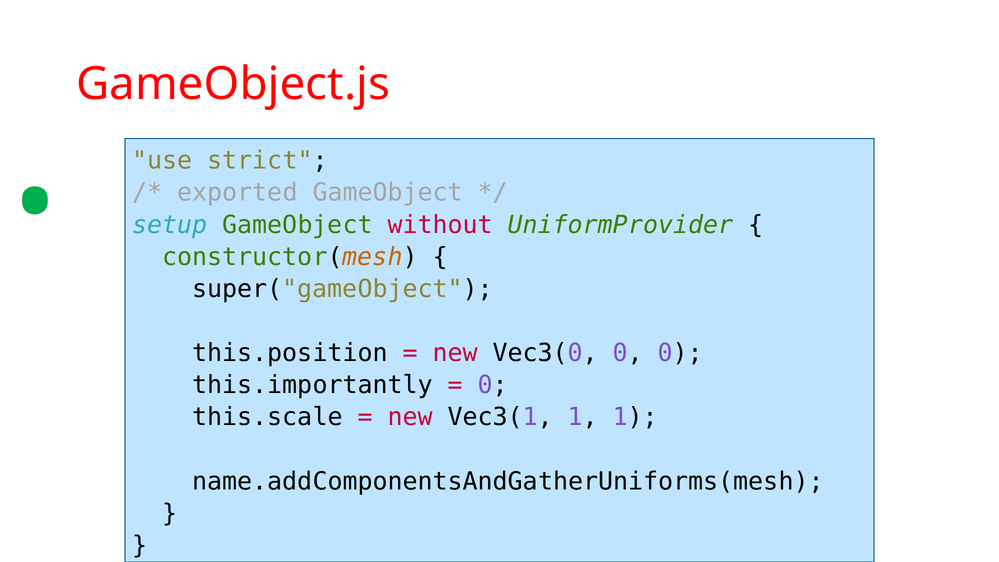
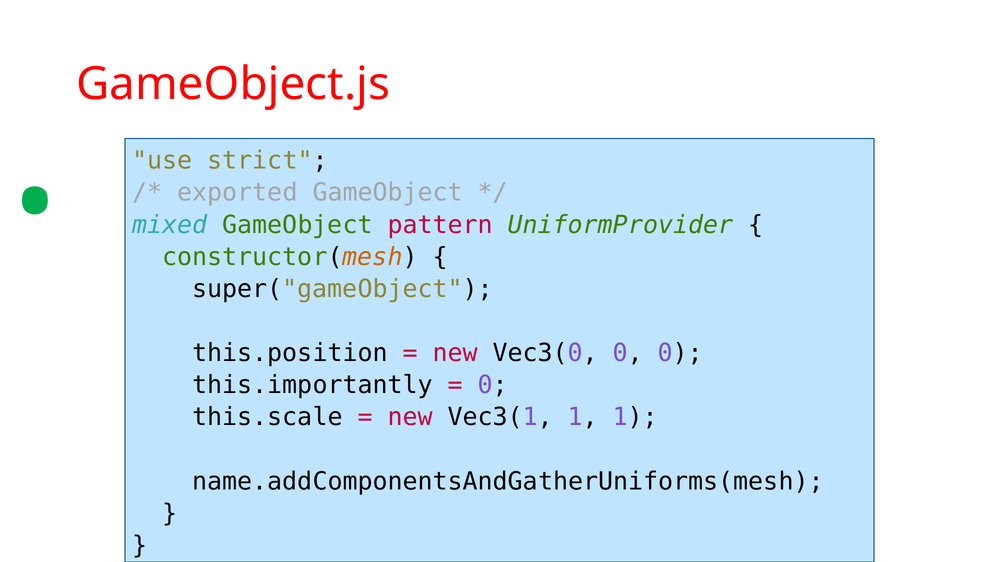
setup: setup -> mixed
without: without -> pattern
